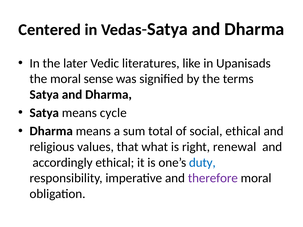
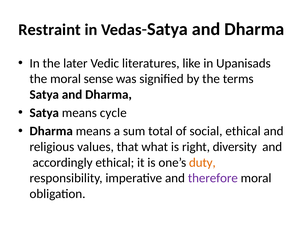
Centered: Centered -> Restraint
renewal: renewal -> diversity
duty colour: blue -> orange
